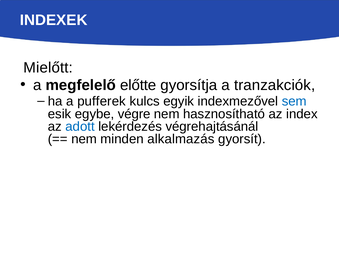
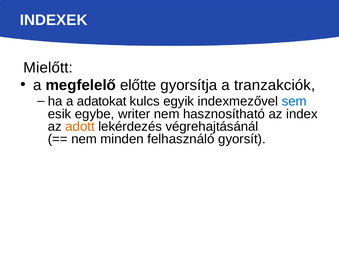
pufferek: pufferek -> adatokat
végre: végre -> writer
adott colour: blue -> orange
alkalmazás: alkalmazás -> felhasználó
